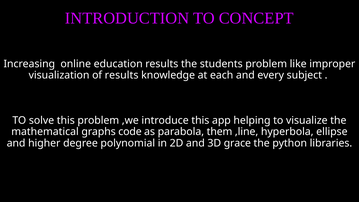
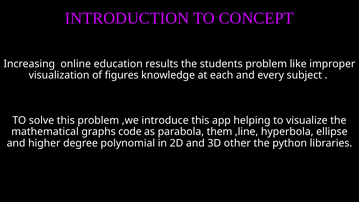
of results: results -> figures
grace: grace -> other
